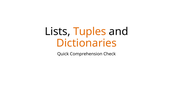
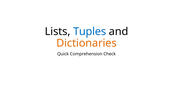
Tuples colour: orange -> blue
